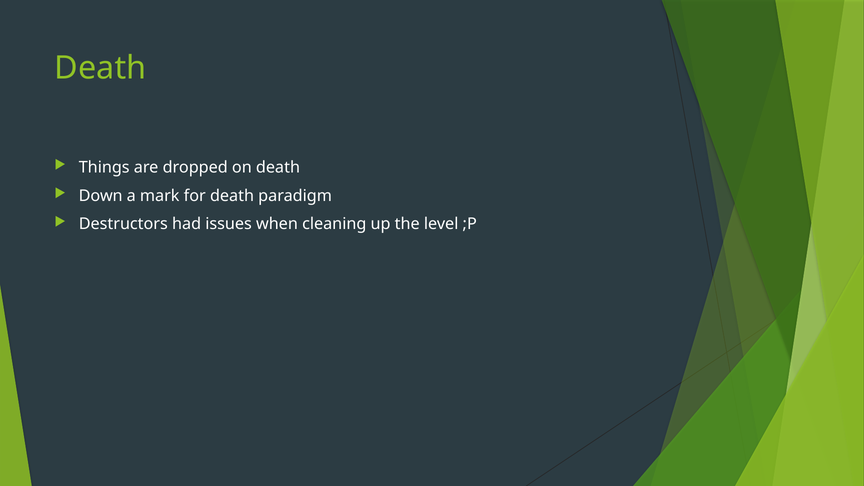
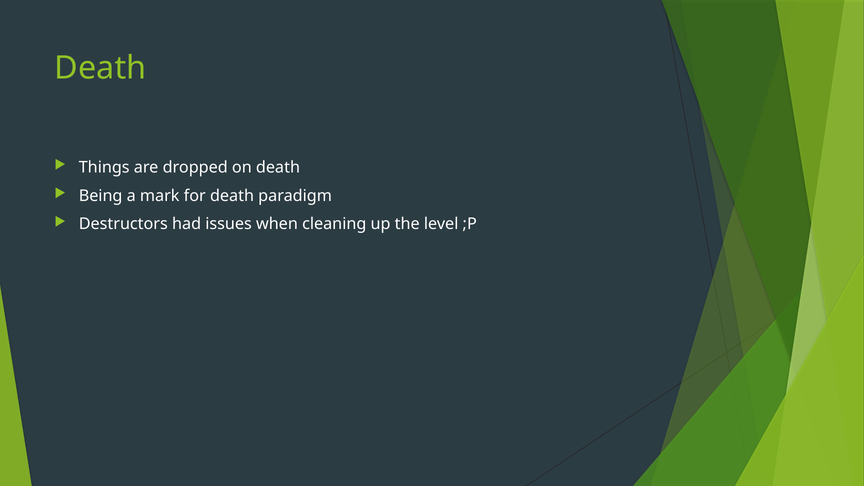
Down: Down -> Being
